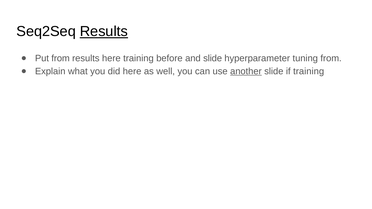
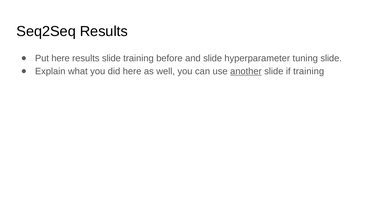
Results at (104, 32) underline: present -> none
Put from: from -> here
results here: here -> slide
tuning from: from -> slide
